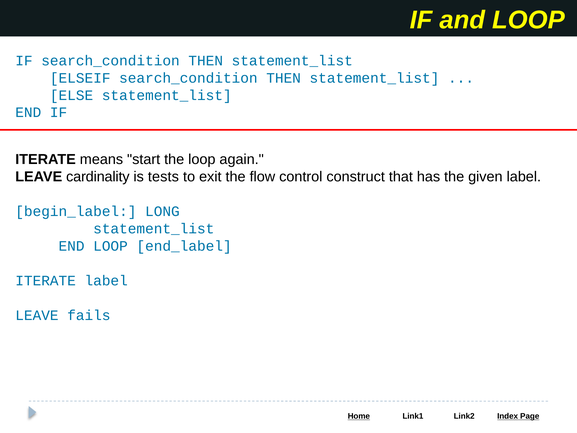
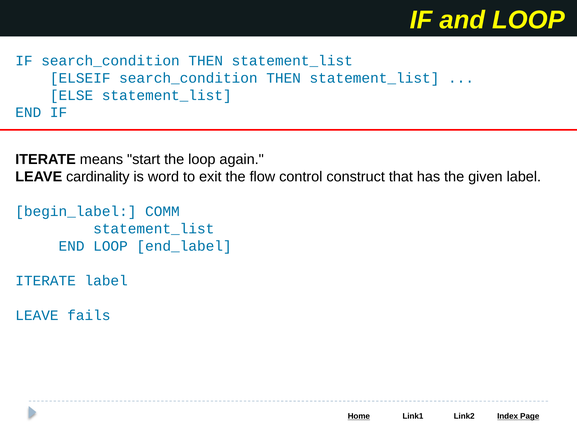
tests: tests -> word
LONG: LONG -> COMM
